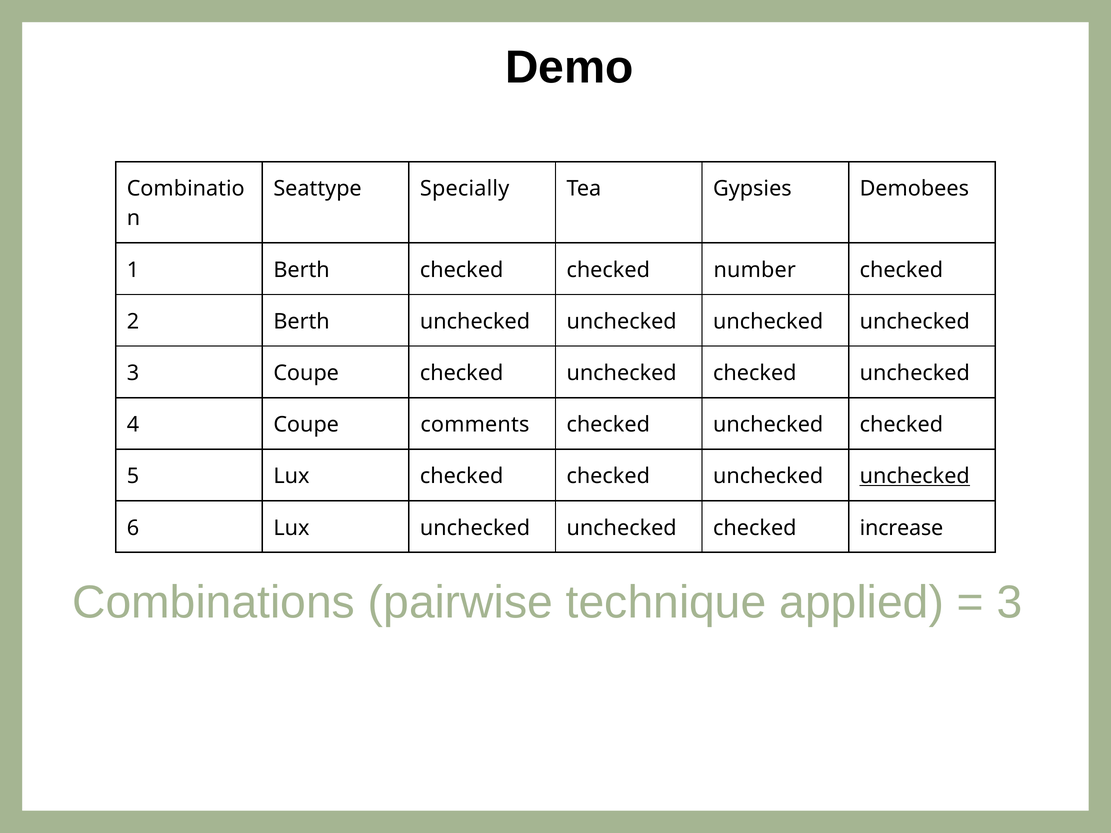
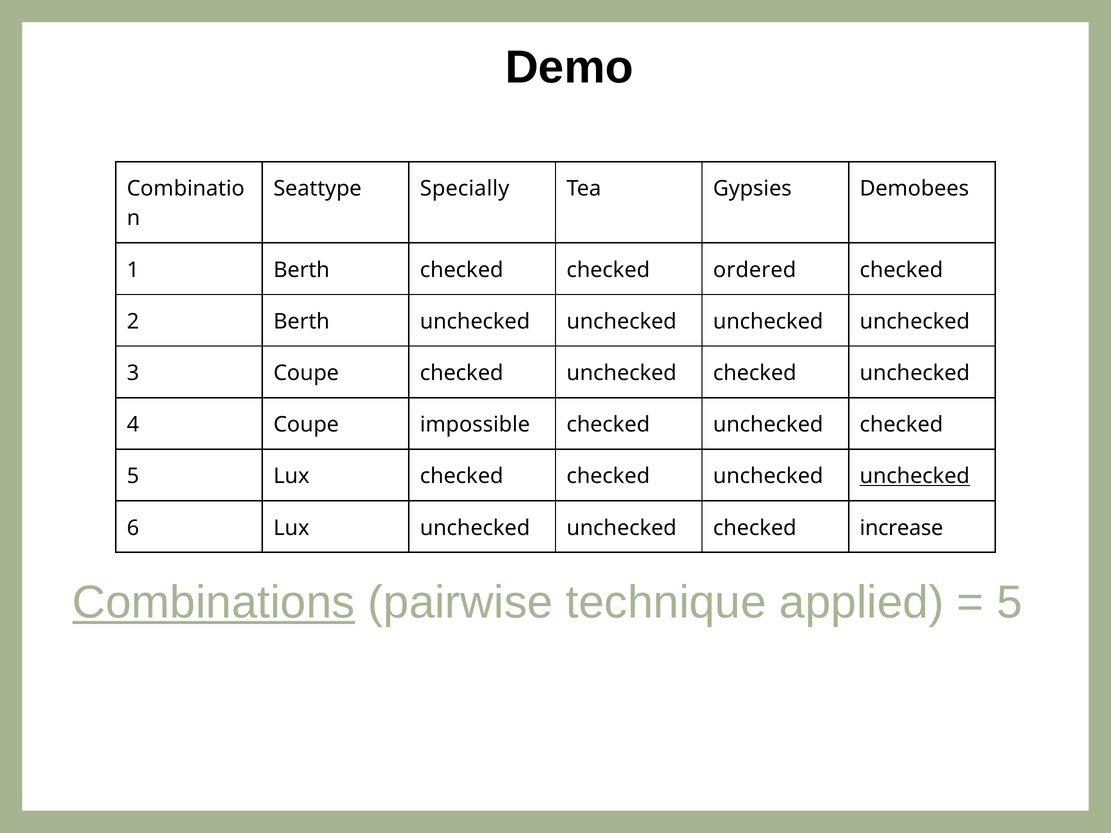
number: number -> ordered
comments: comments -> impossible
Combinations underline: none -> present
3 at (1009, 603): 3 -> 5
